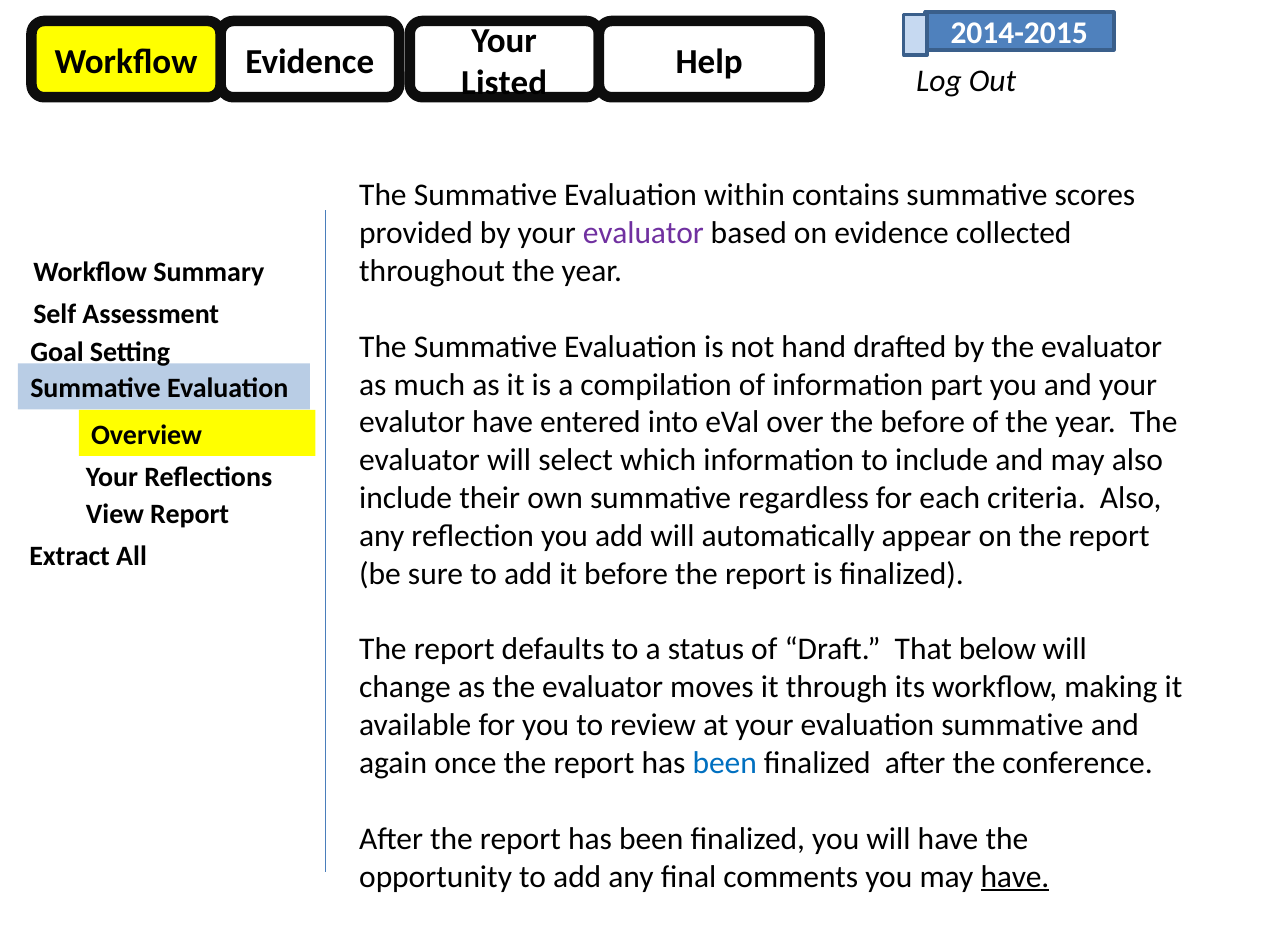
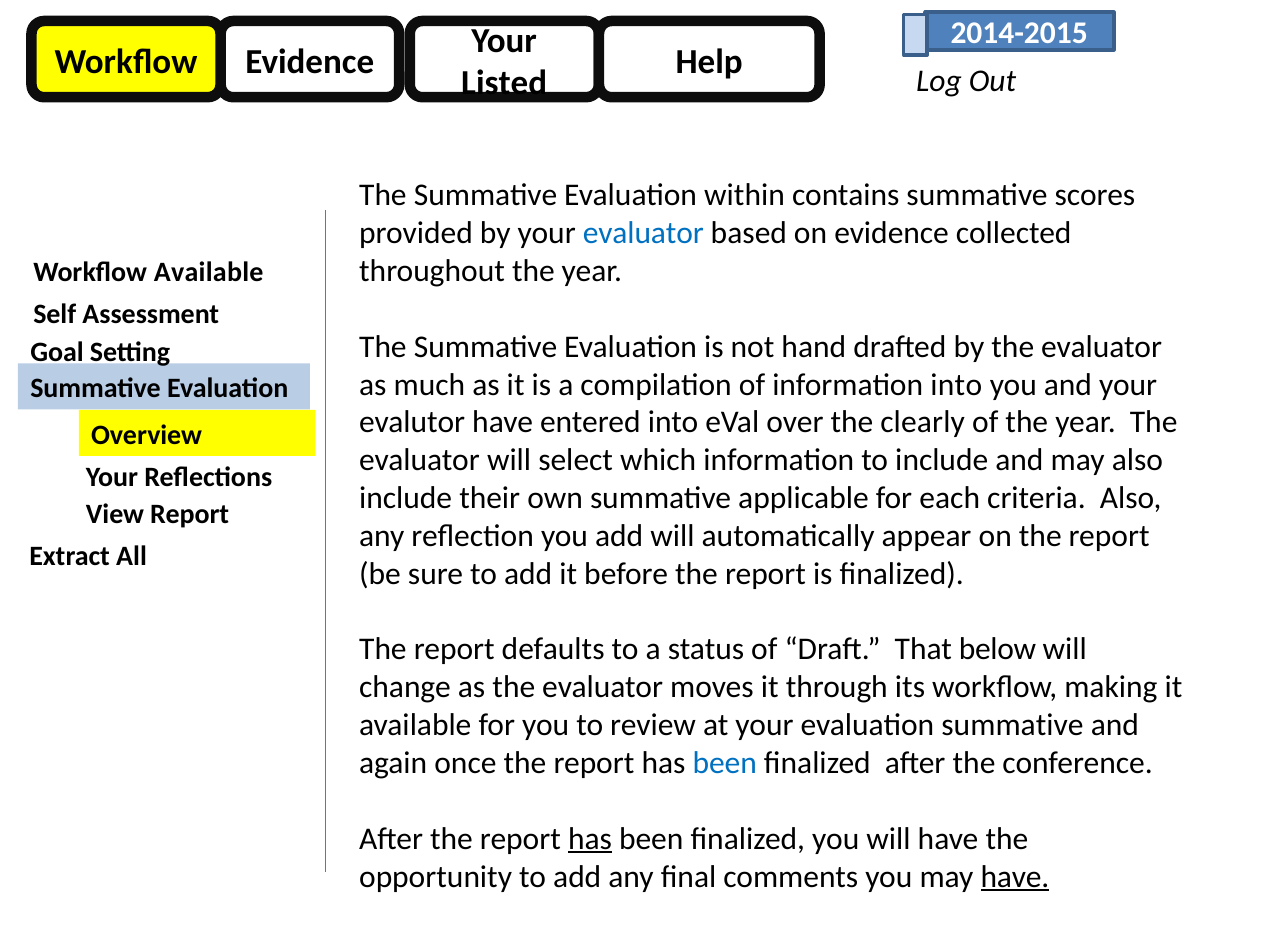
evaluator at (643, 233) colour: purple -> blue
Workflow Summary: Summary -> Available
information part: part -> into
the before: before -> clearly
regardless: regardless -> applicable
has at (590, 839) underline: none -> present
